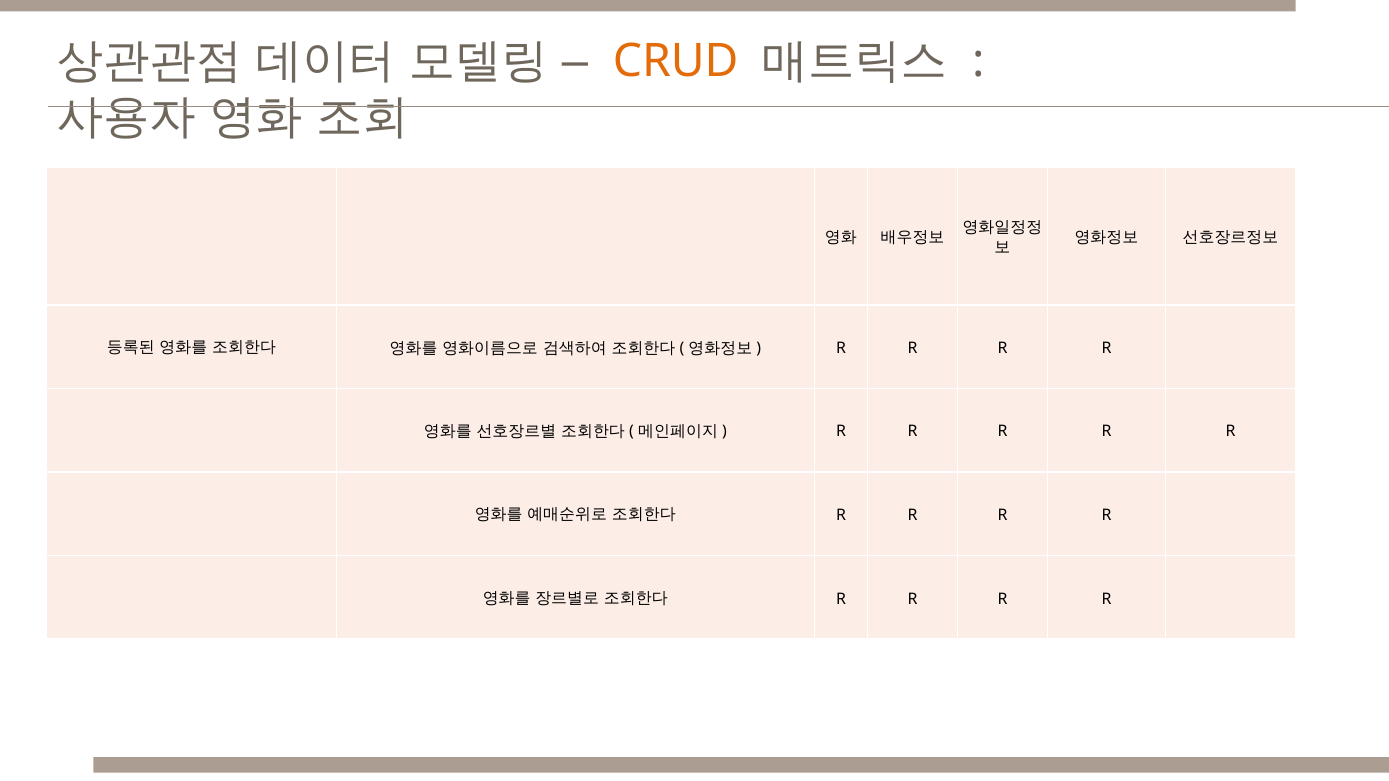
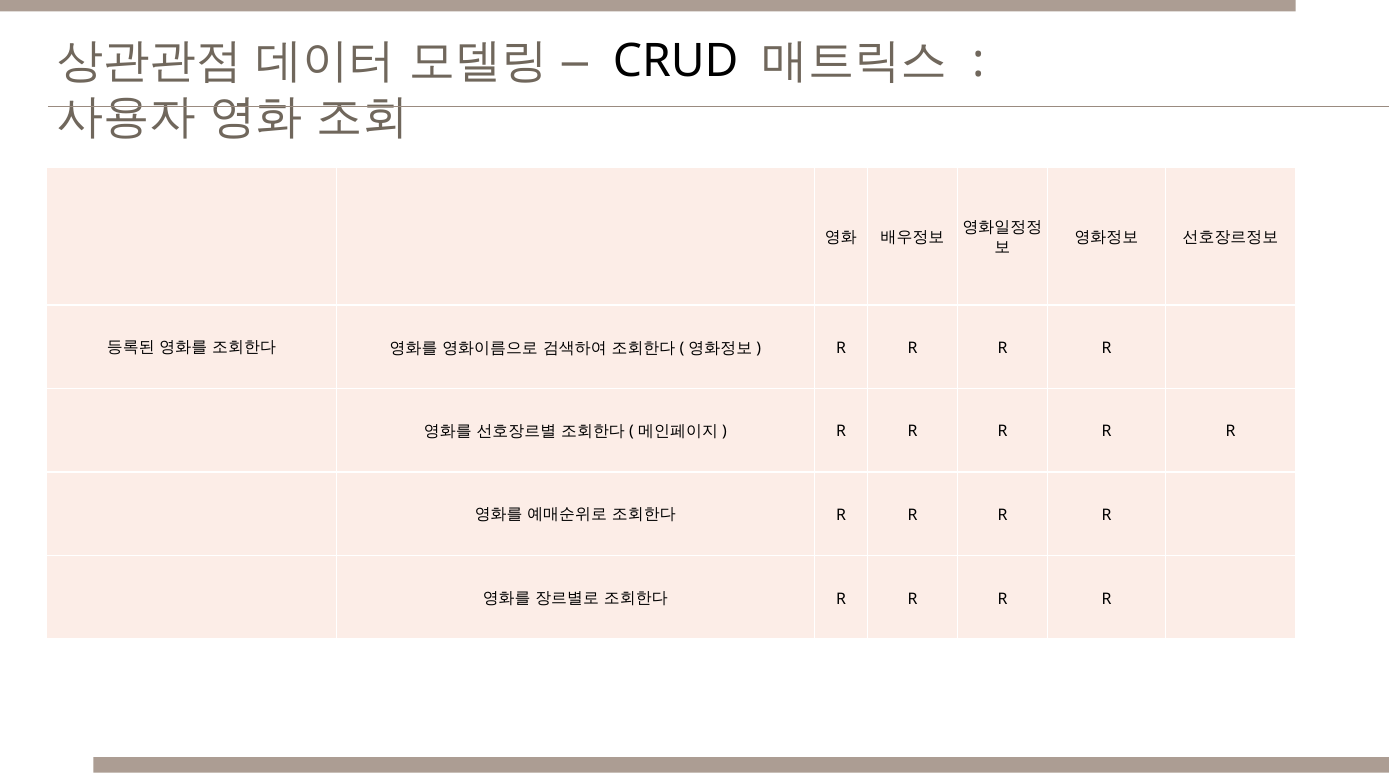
CRUD colour: orange -> black
